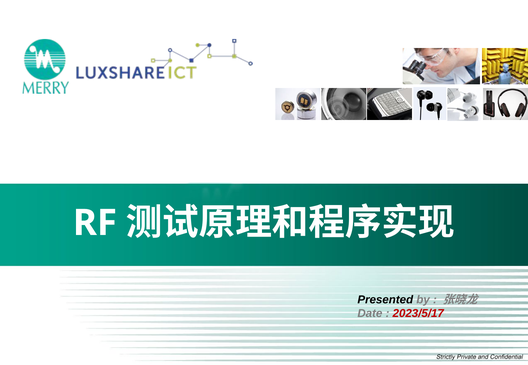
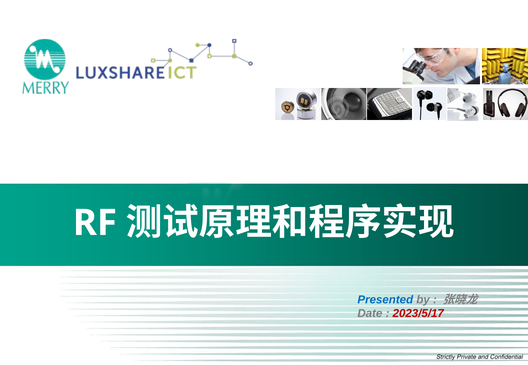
Presented colour: black -> blue
